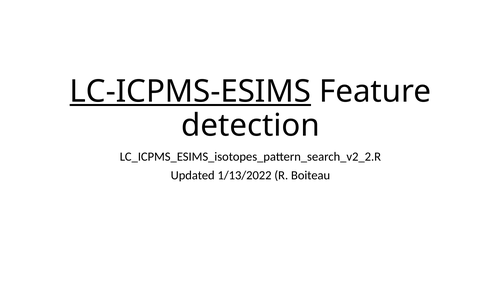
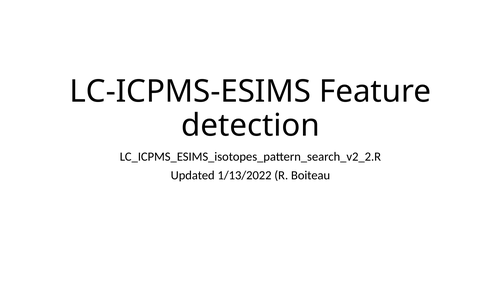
LC-ICPMS-ESIMS underline: present -> none
